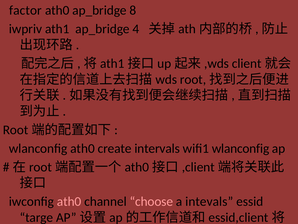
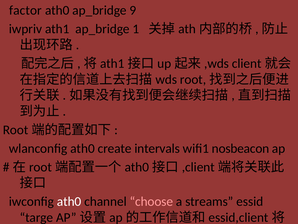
8: 8 -> 9
4: 4 -> 1
wifi1 wlanconfig: wlanconfig -> nosbeacon
ath0 at (69, 201) colour: pink -> white
intevals: intevals -> streams
